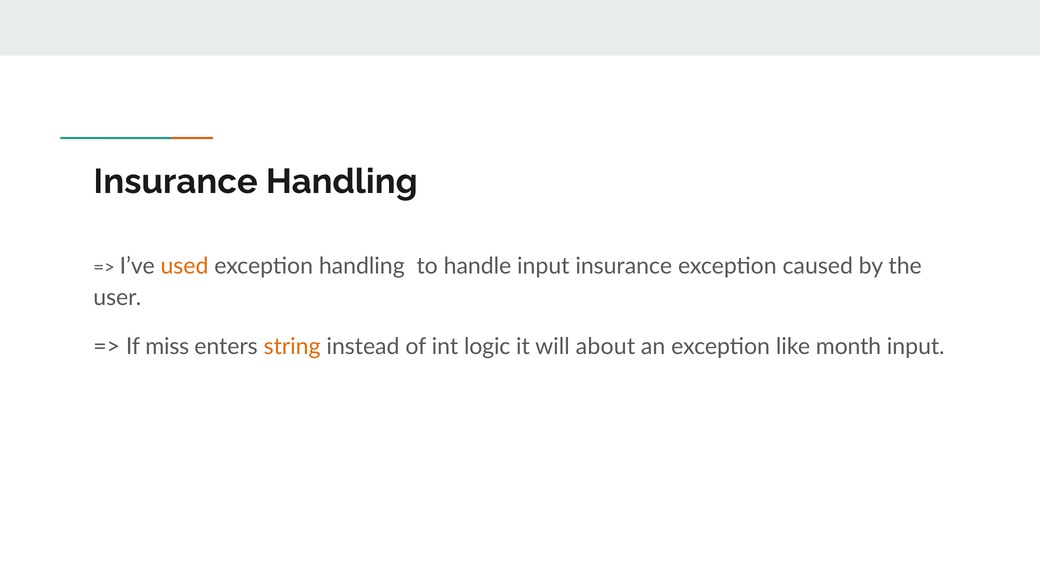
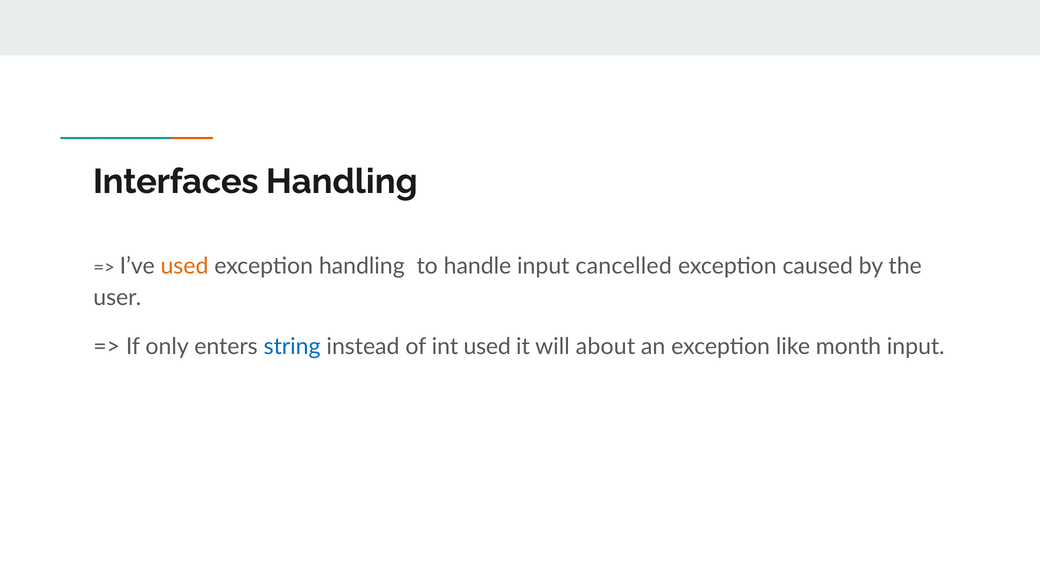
Insurance at (175, 182): Insurance -> Interfaces
input insurance: insurance -> cancelled
miss: miss -> only
string colour: orange -> blue
int logic: logic -> used
